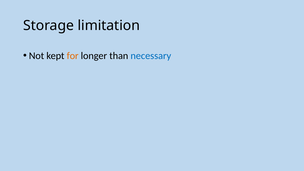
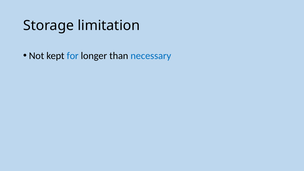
for colour: orange -> blue
